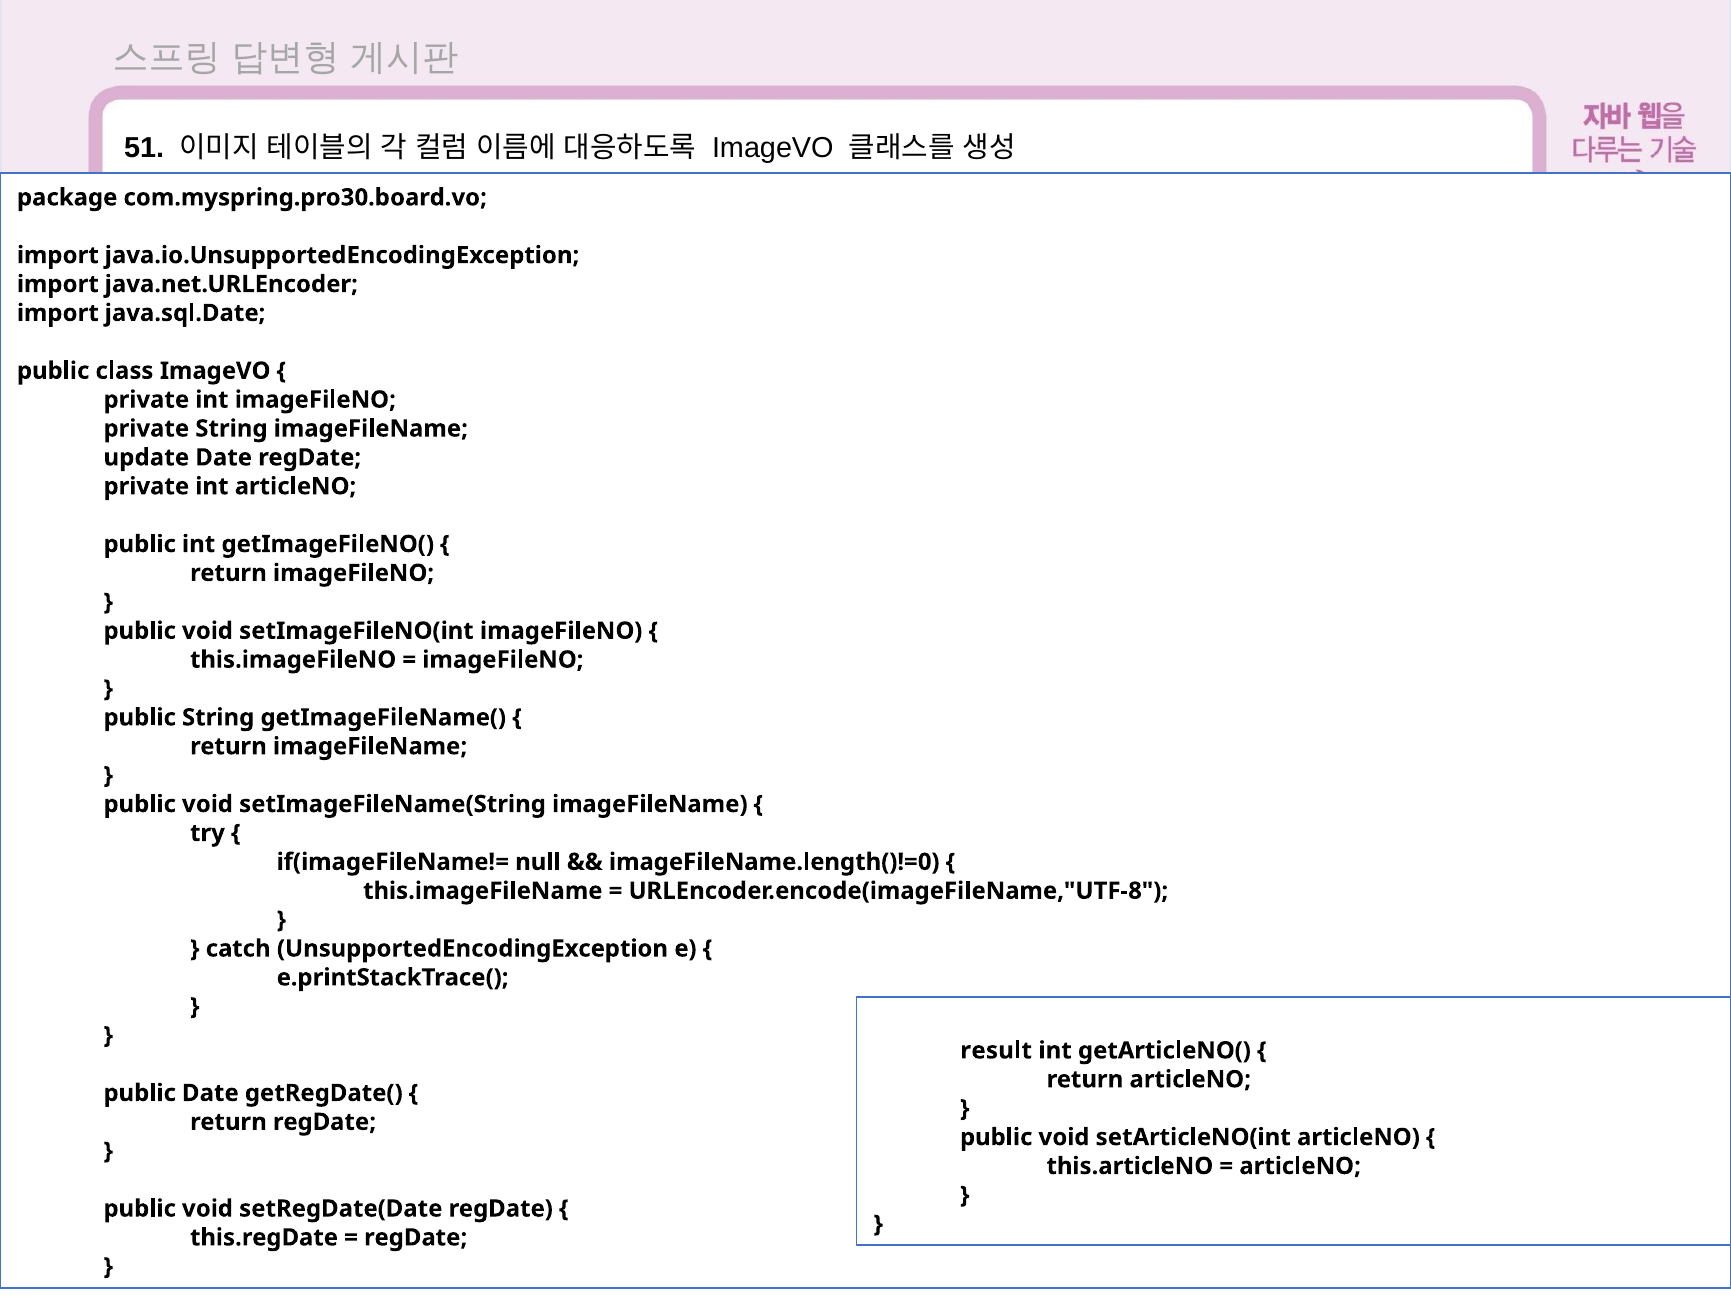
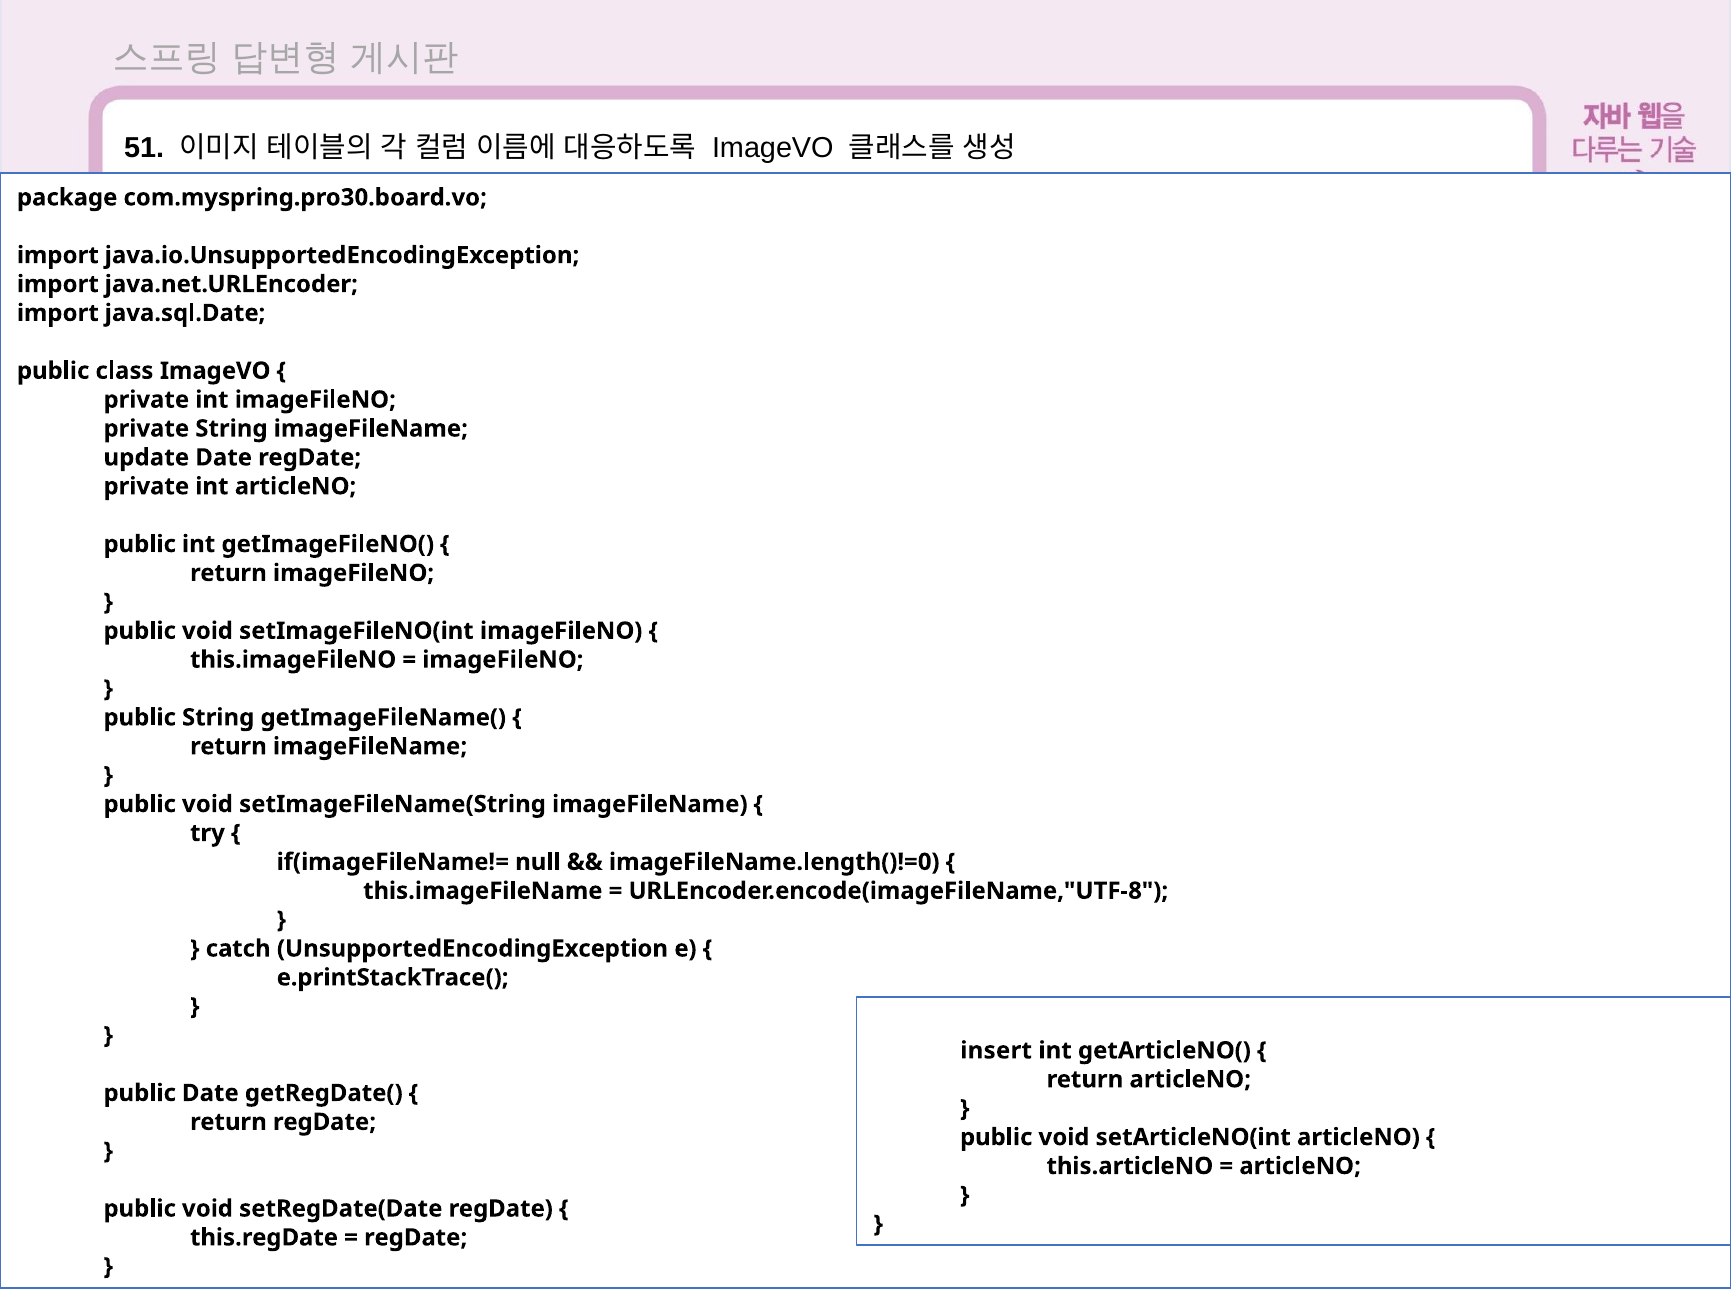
result: result -> insert
